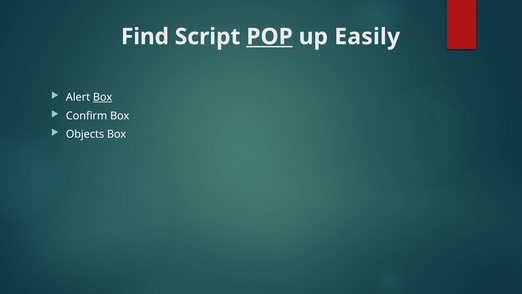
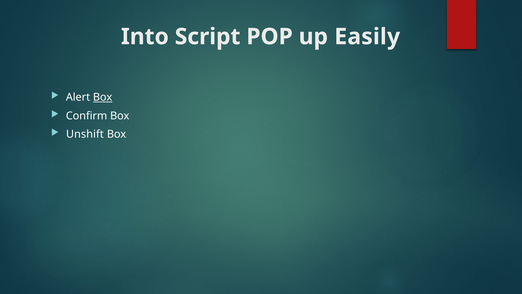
Find: Find -> Into
POP underline: present -> none
Objects: Objects -> Unshift
